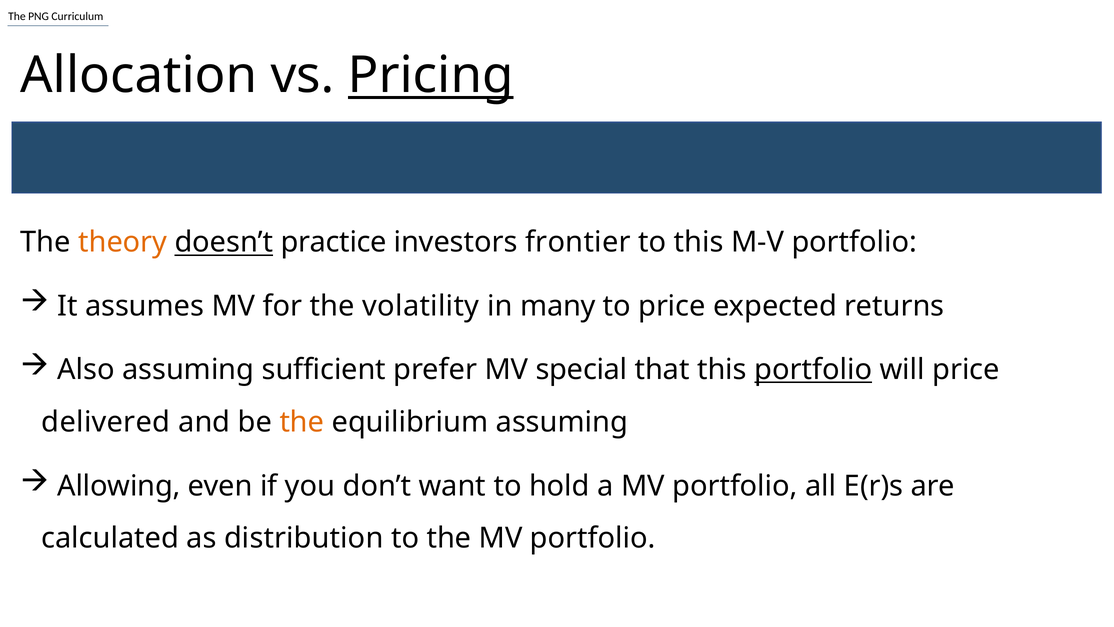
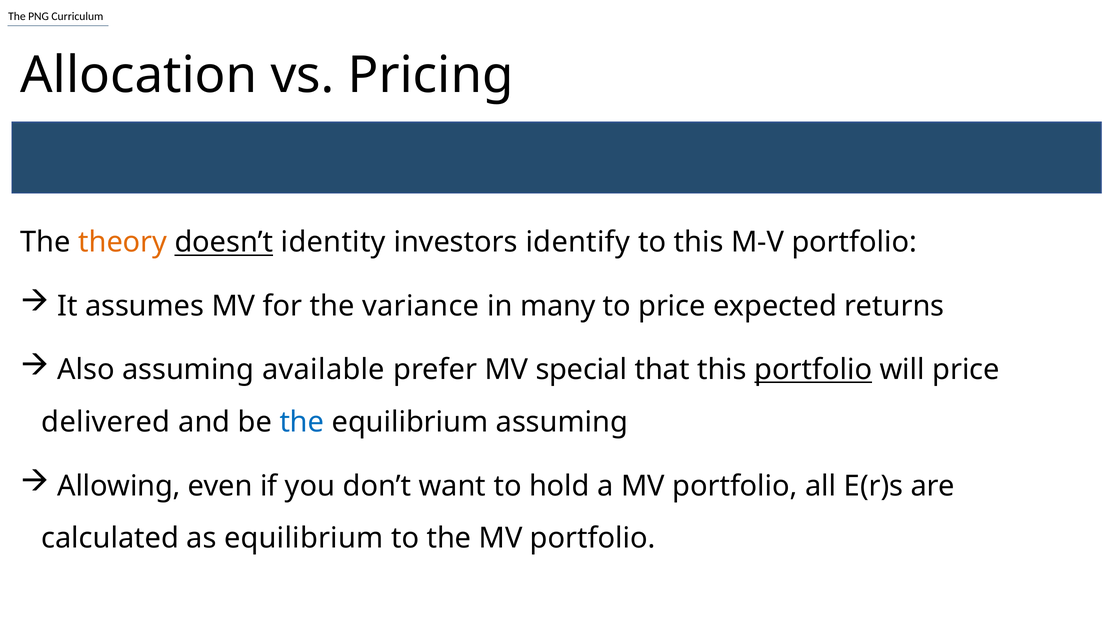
Pricing underline: present -> none
practice: practice -> identity
frontier: frontier -> identify
volatility: volatility -> variance
sufficient: sufficient -> available
the at (302, 422) colour: orange -> blue
as distribution: distribution -> equilibrium
